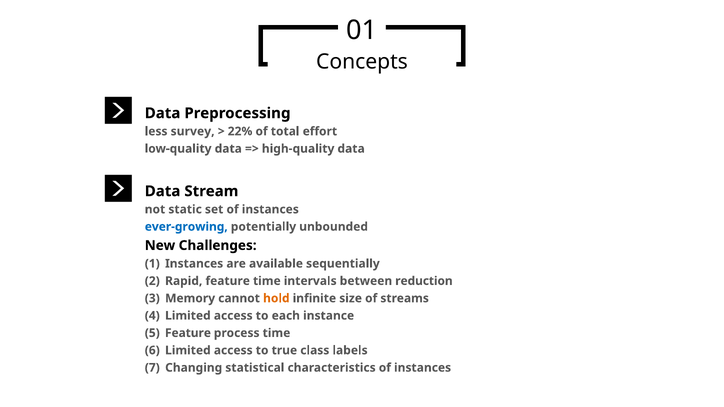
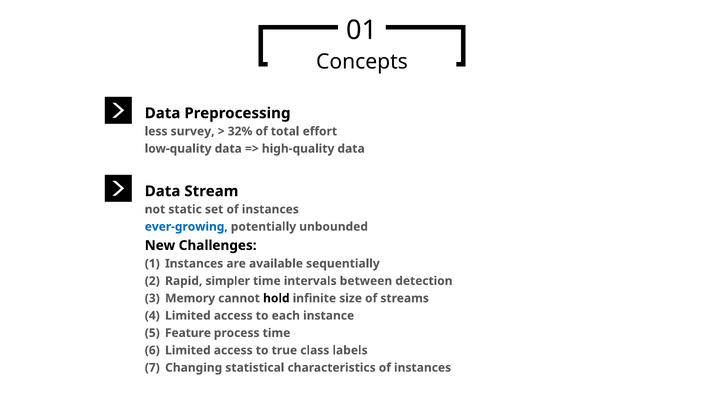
22%: 22% -> 32%
Rapid feature: feature -> simpler
reduction: reduction -> detection
hold colour: orange -> black
